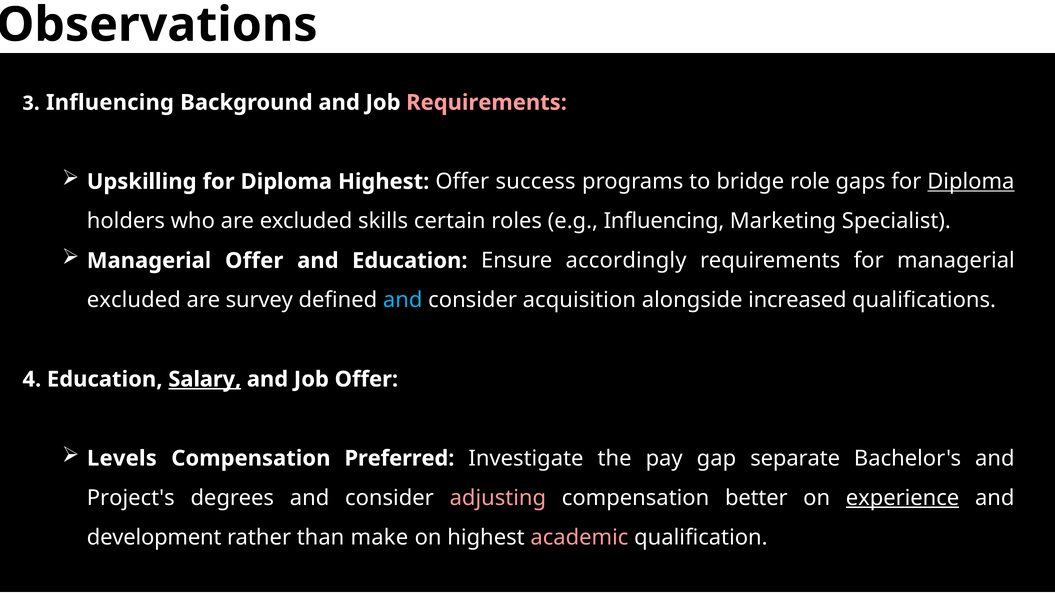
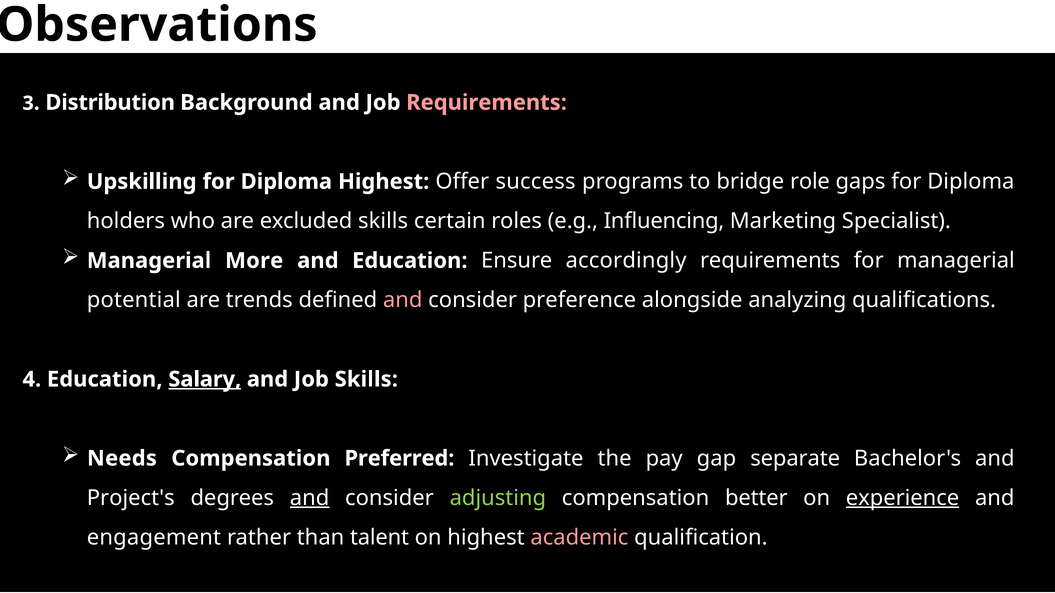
3 Influencing: Influencing -> Distribution
Diploma at (971, 182) underline: present -> none
Managerial Offer: Offer -> More
excluded at (134, 300): excluded -> potential
survey: survey -> trends
and at (403, 300) colour: light blue -> pink
acquisition: acquisition -> preference
increased: increased -> analyzing
Job Offer: Offer -> Skills
Levels: Levels -> Needs
and at (310, 498) underline: none -> present
adjusting colour: pink -> light green
development: development -> engagement
make: make -> talent
